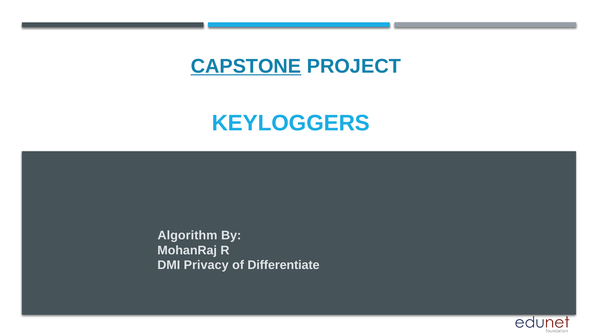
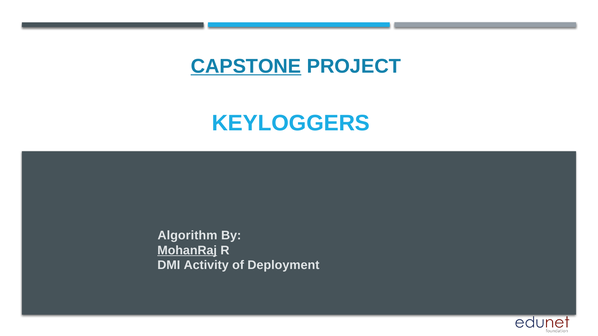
MohanRaj underline: none -> present
Privacy: Privacy -> Activity
Differentiate: Differentiate -> Deployment
